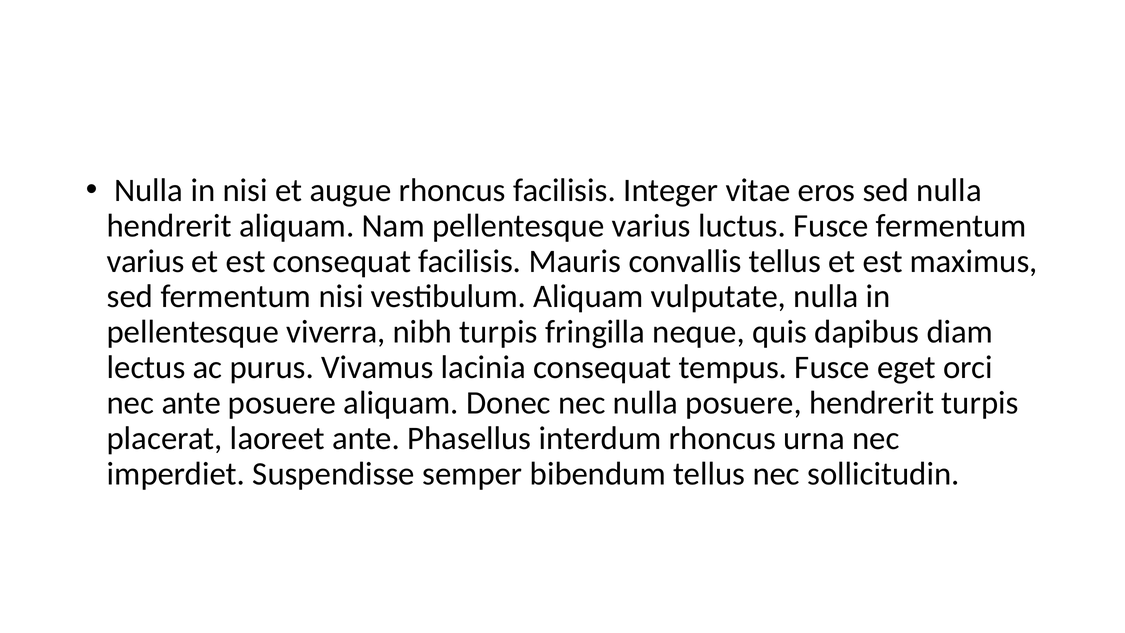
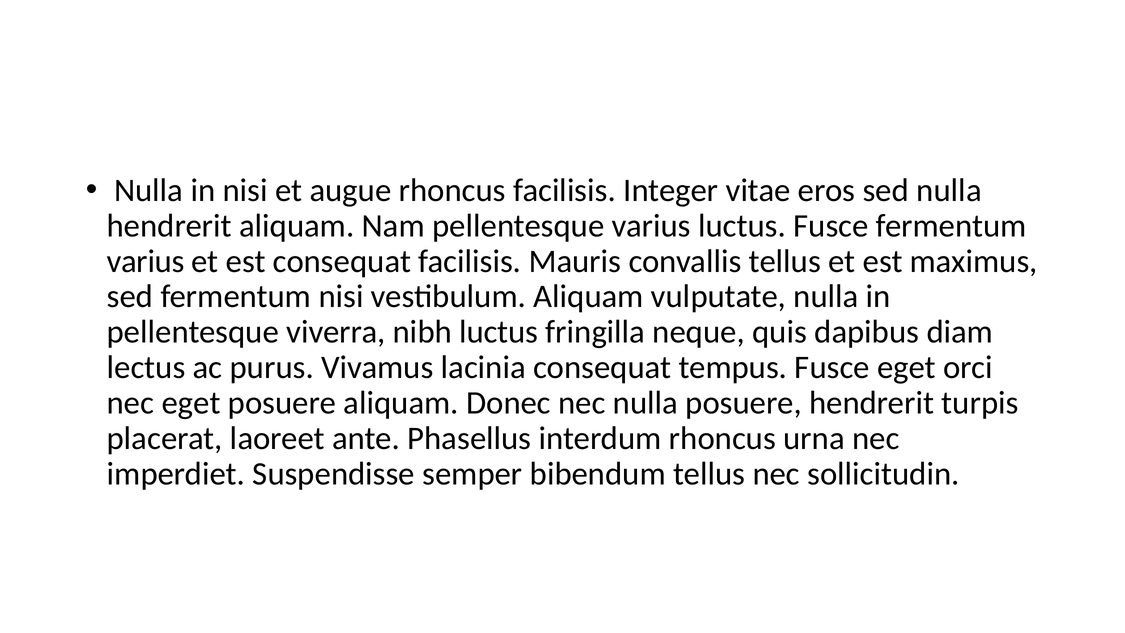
nibh turpis: turpis -> luctus
nec ante: ante -> eget
